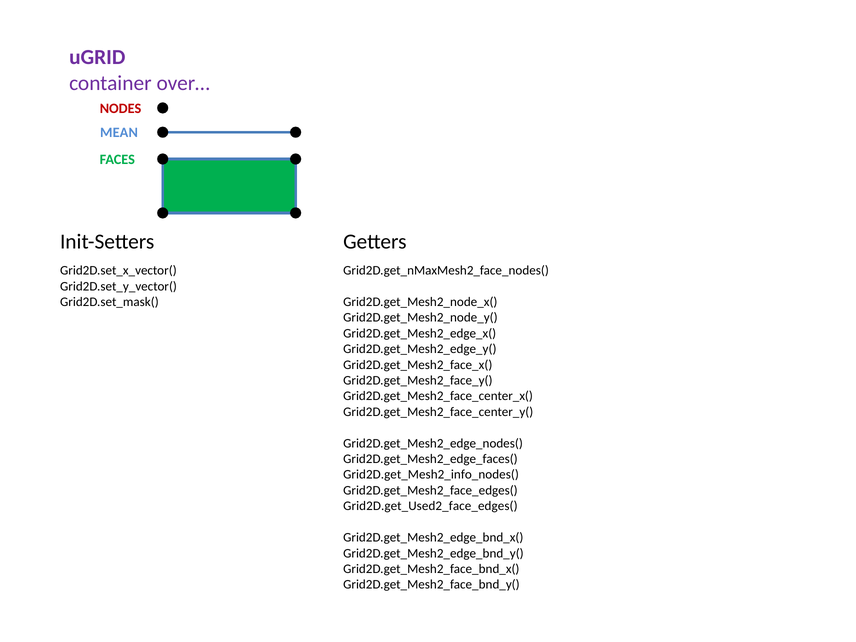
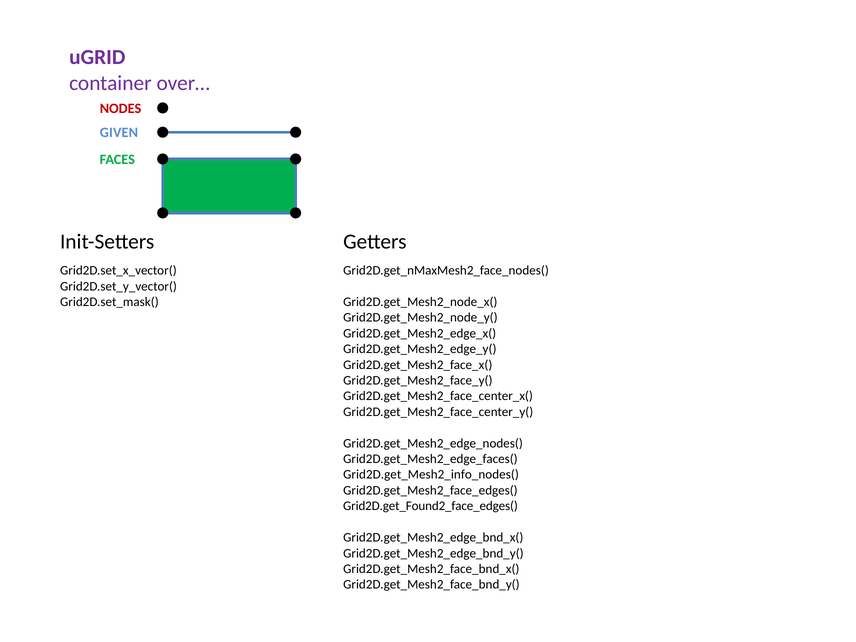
MEAN: MEAN -> GIVEN
Grid2D.get_Used2_face_edges(: Grid2D.get_Used2_face_edges( -> Grid2D.get_Found2_face_edges(
